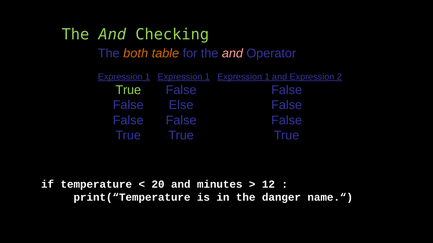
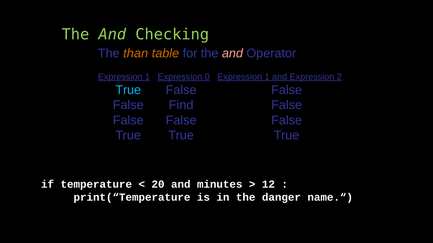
both: both -> than
1 at (207, 77): 1 -> 0
True at (128, 90) colour: light green -> light blue
Else: Else -> Find
